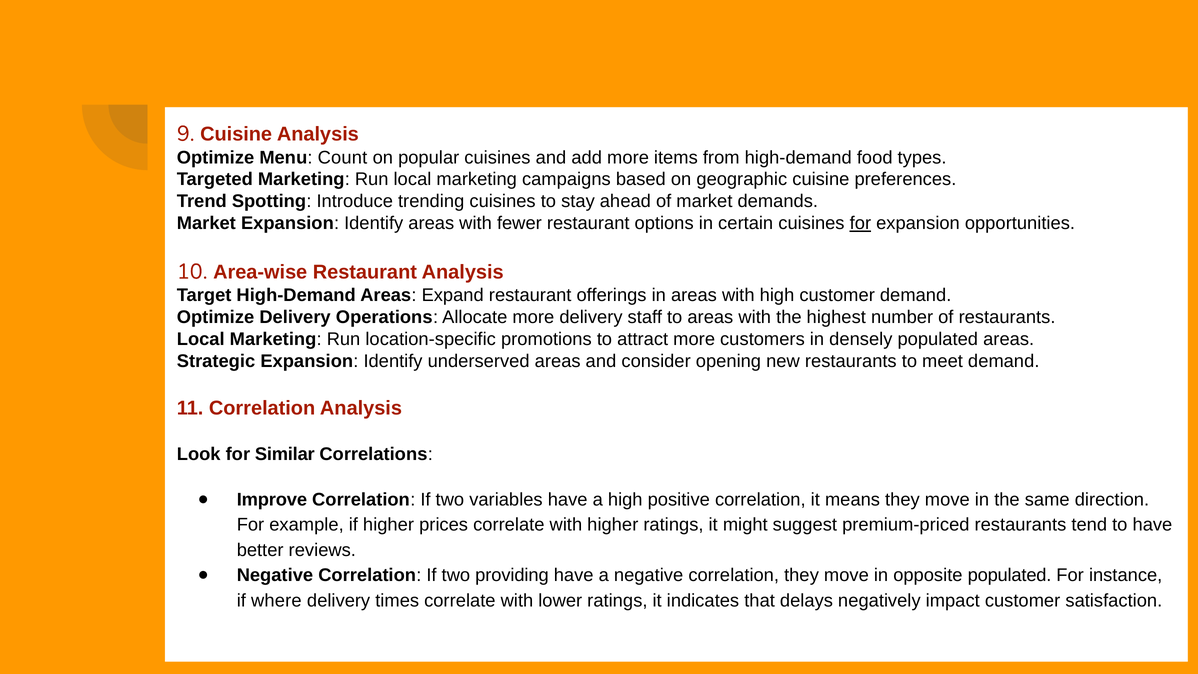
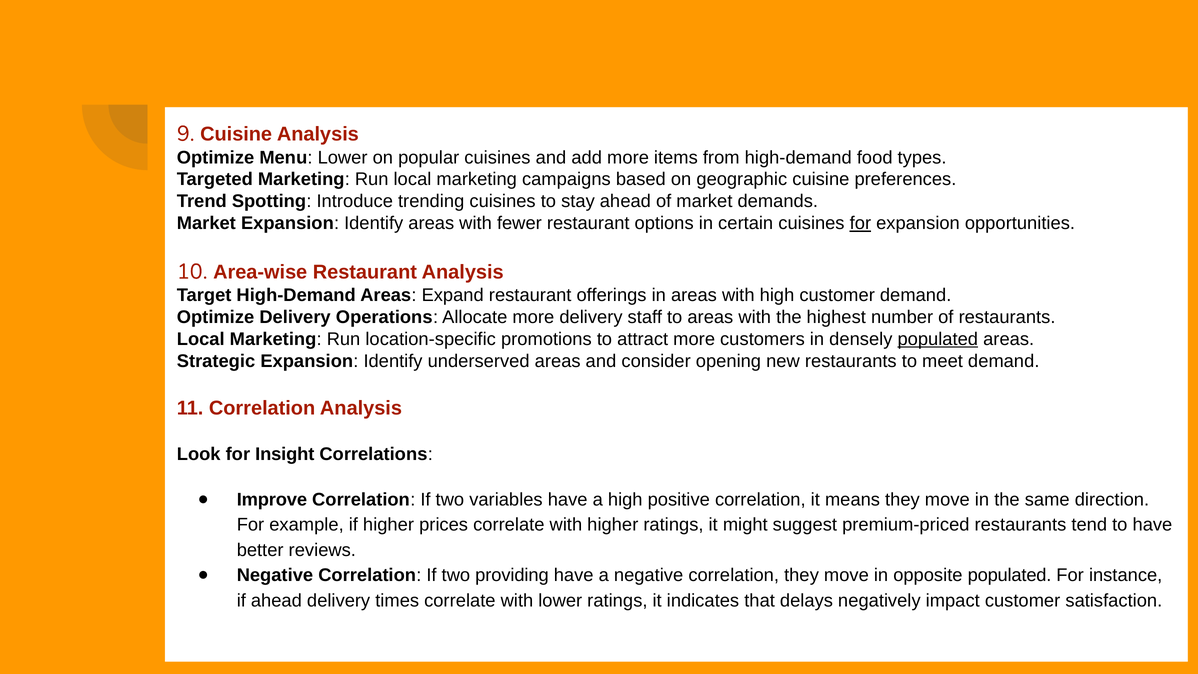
Menu Count: Count -> Lower
populated at (938, 339) underline: none -> present
Similar: Similar -> Insight
if where: where -> ahead
